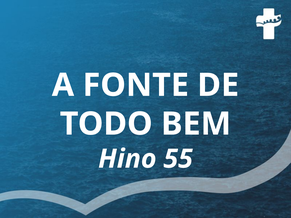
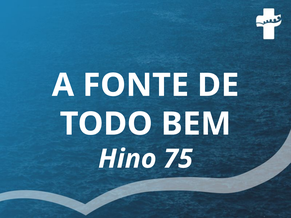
55: 55 -> 75
